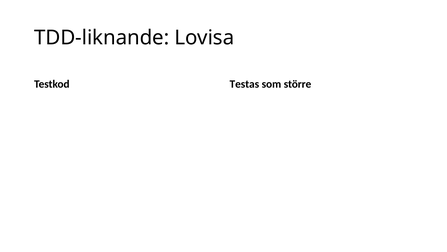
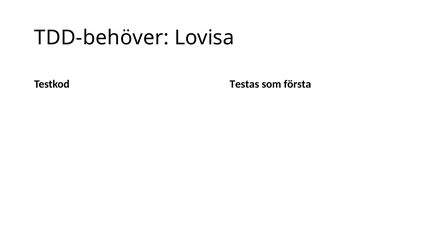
TDD-liknande: TDD-liknande -> TDD-behöver
större: större -> första
